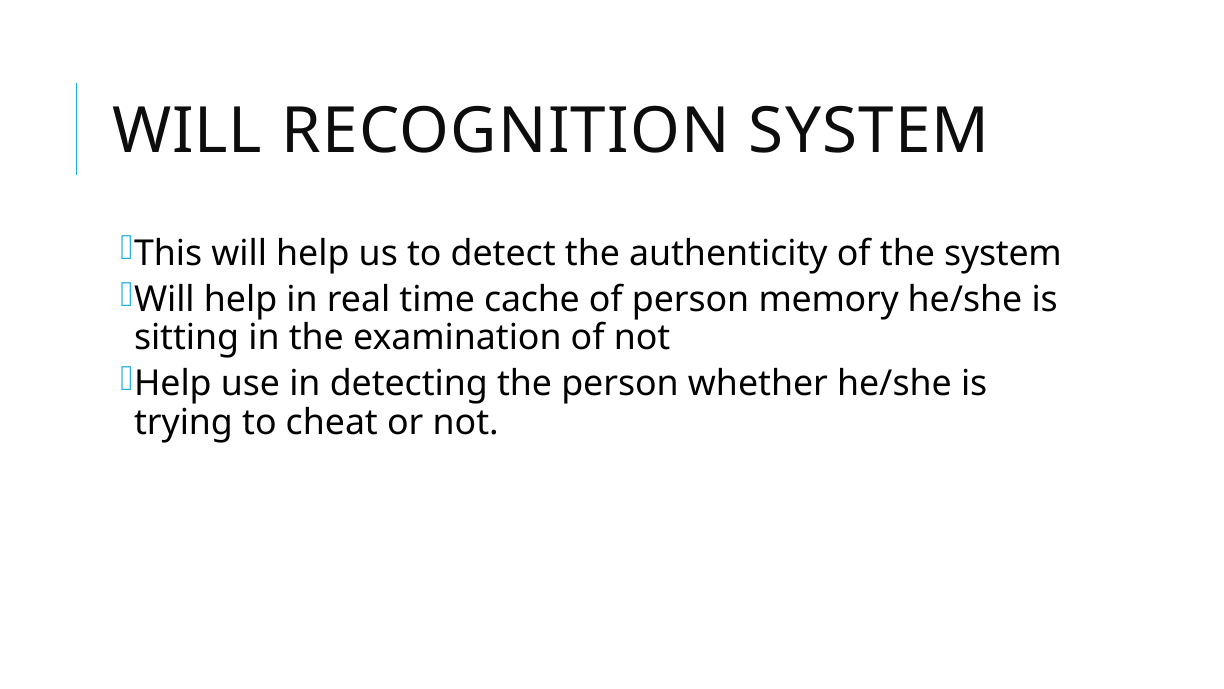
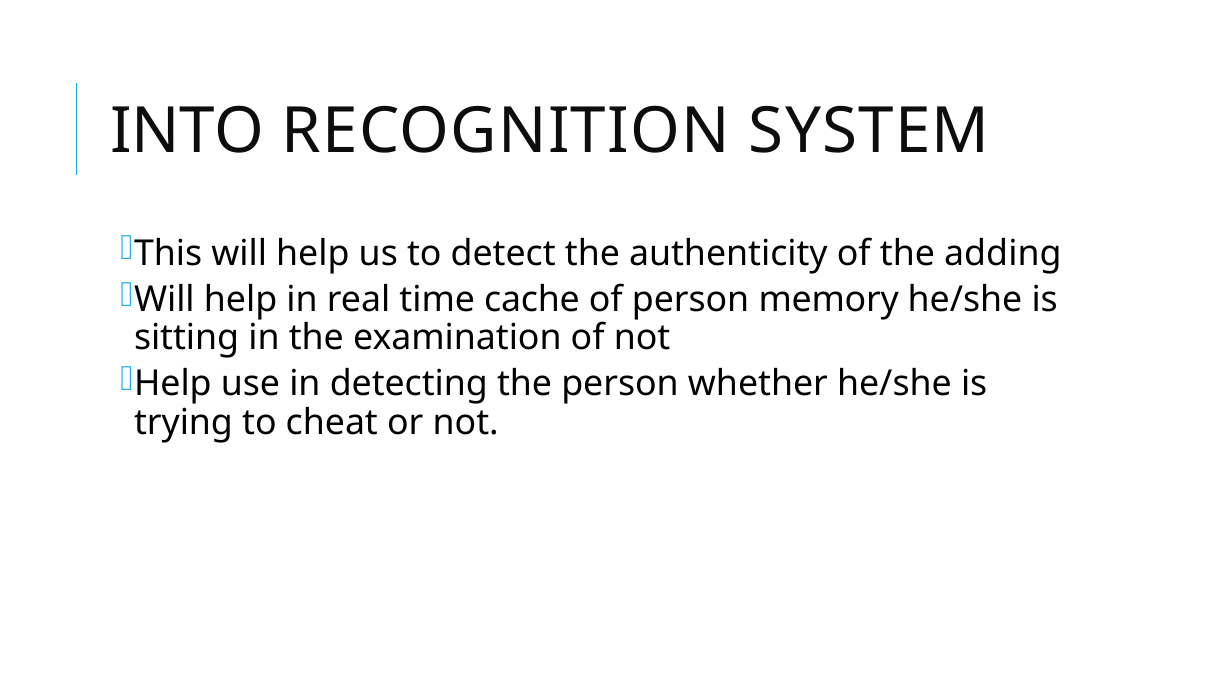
WILL at (187, 131): WILL -> INTO
the system: system -> adding
